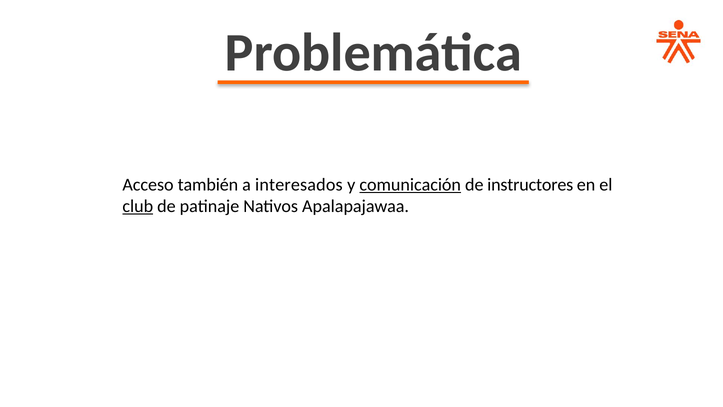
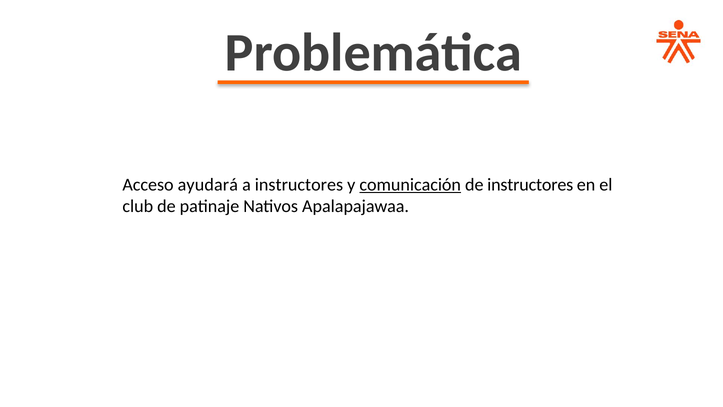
también: también -> ayudará
a interesados: interesados -> instructores
club underline: present -> none
